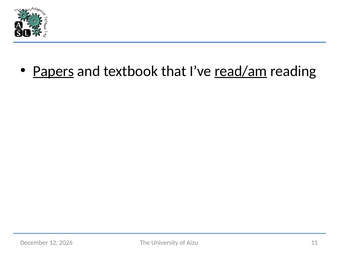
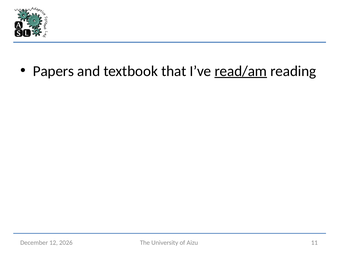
Papers underline: present -> none
